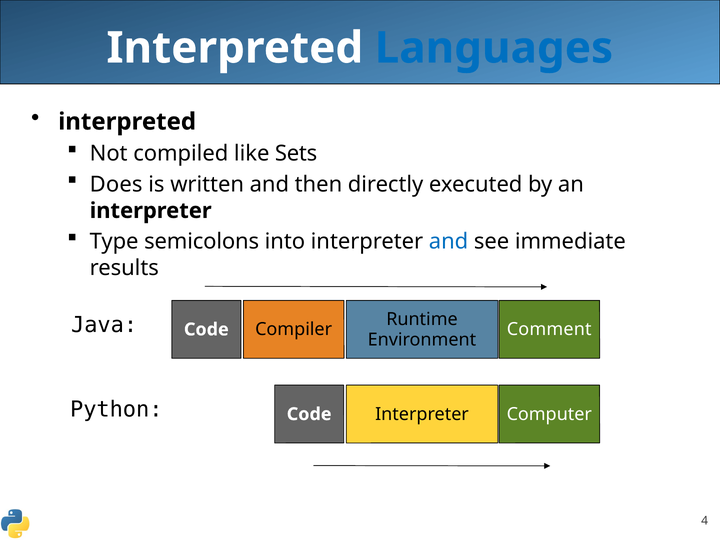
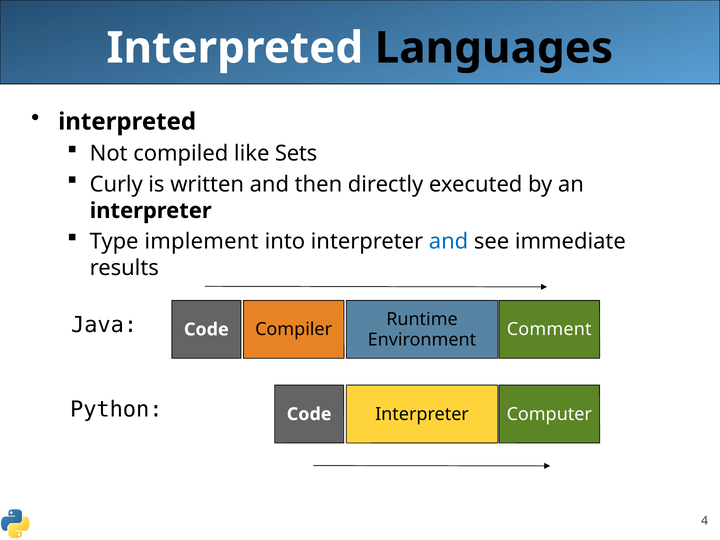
Languages colour: blue -> black
Does: Does -> Curly
semicolons: semicolons -> implement
